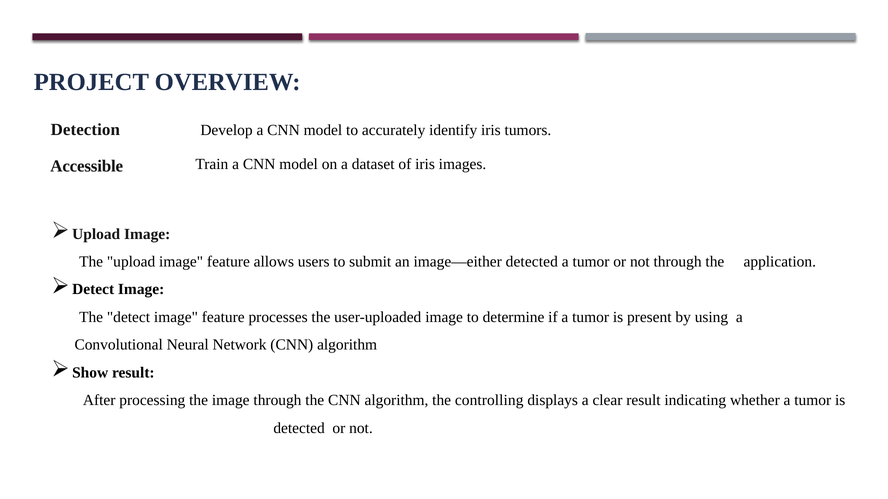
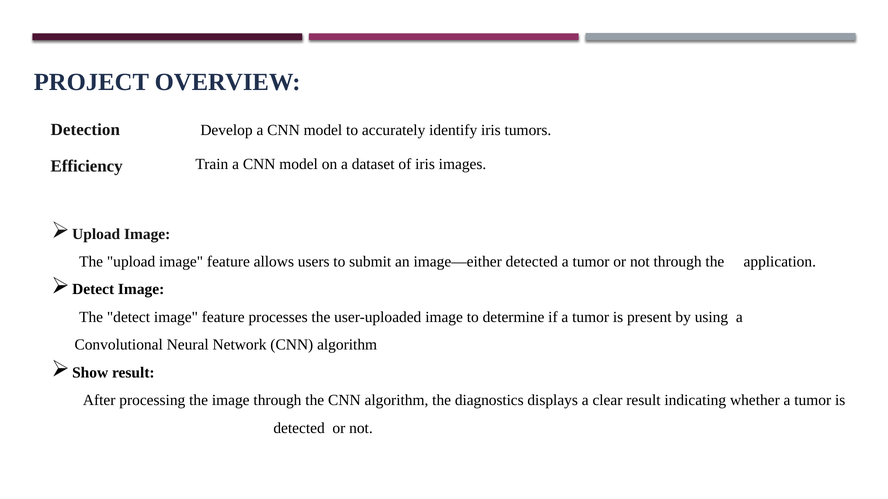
Accessible: Accessible -> Efficiency
controlling: controlling -> diagnostics
